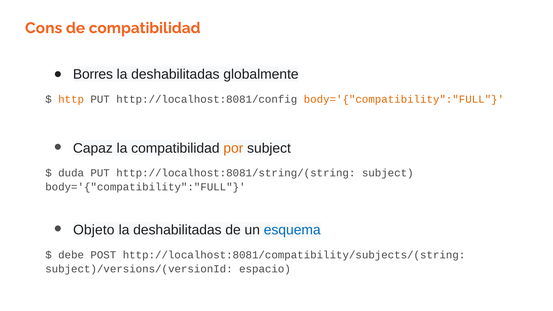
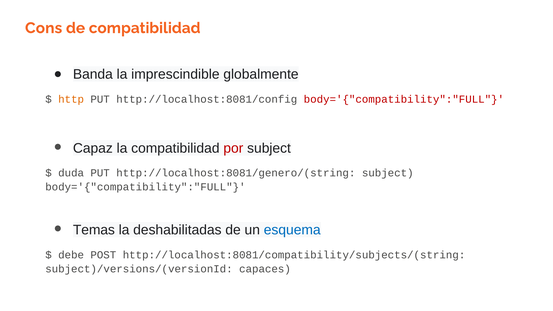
Borres: Borres -> Banda
deshabilitadas at (175, 74): deshabilitadas -> imprescindible
body='{"compatibility":"FULL at (404, 99) colour: orange -> red
por colour: orange -> red
http://localhost:8081/string/(string: http://localhost:8081/string/(string -> http://localhost:8081/genero/(string
Objeto: Objeto -> Temas
espacio: espacio -> capaces
